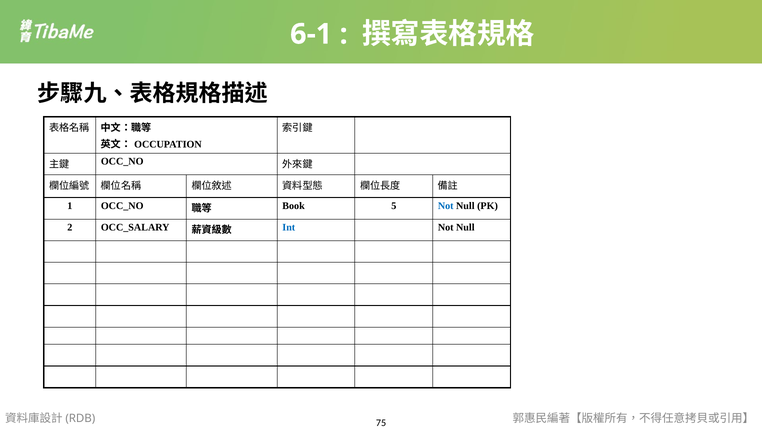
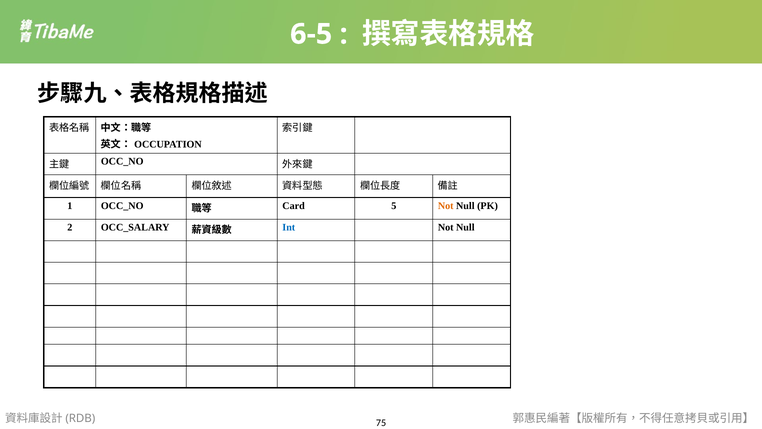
6-1: 6-1 -> 6-5
Book: Book -> Card
Not at (446, 206) colour: blue -> orange
